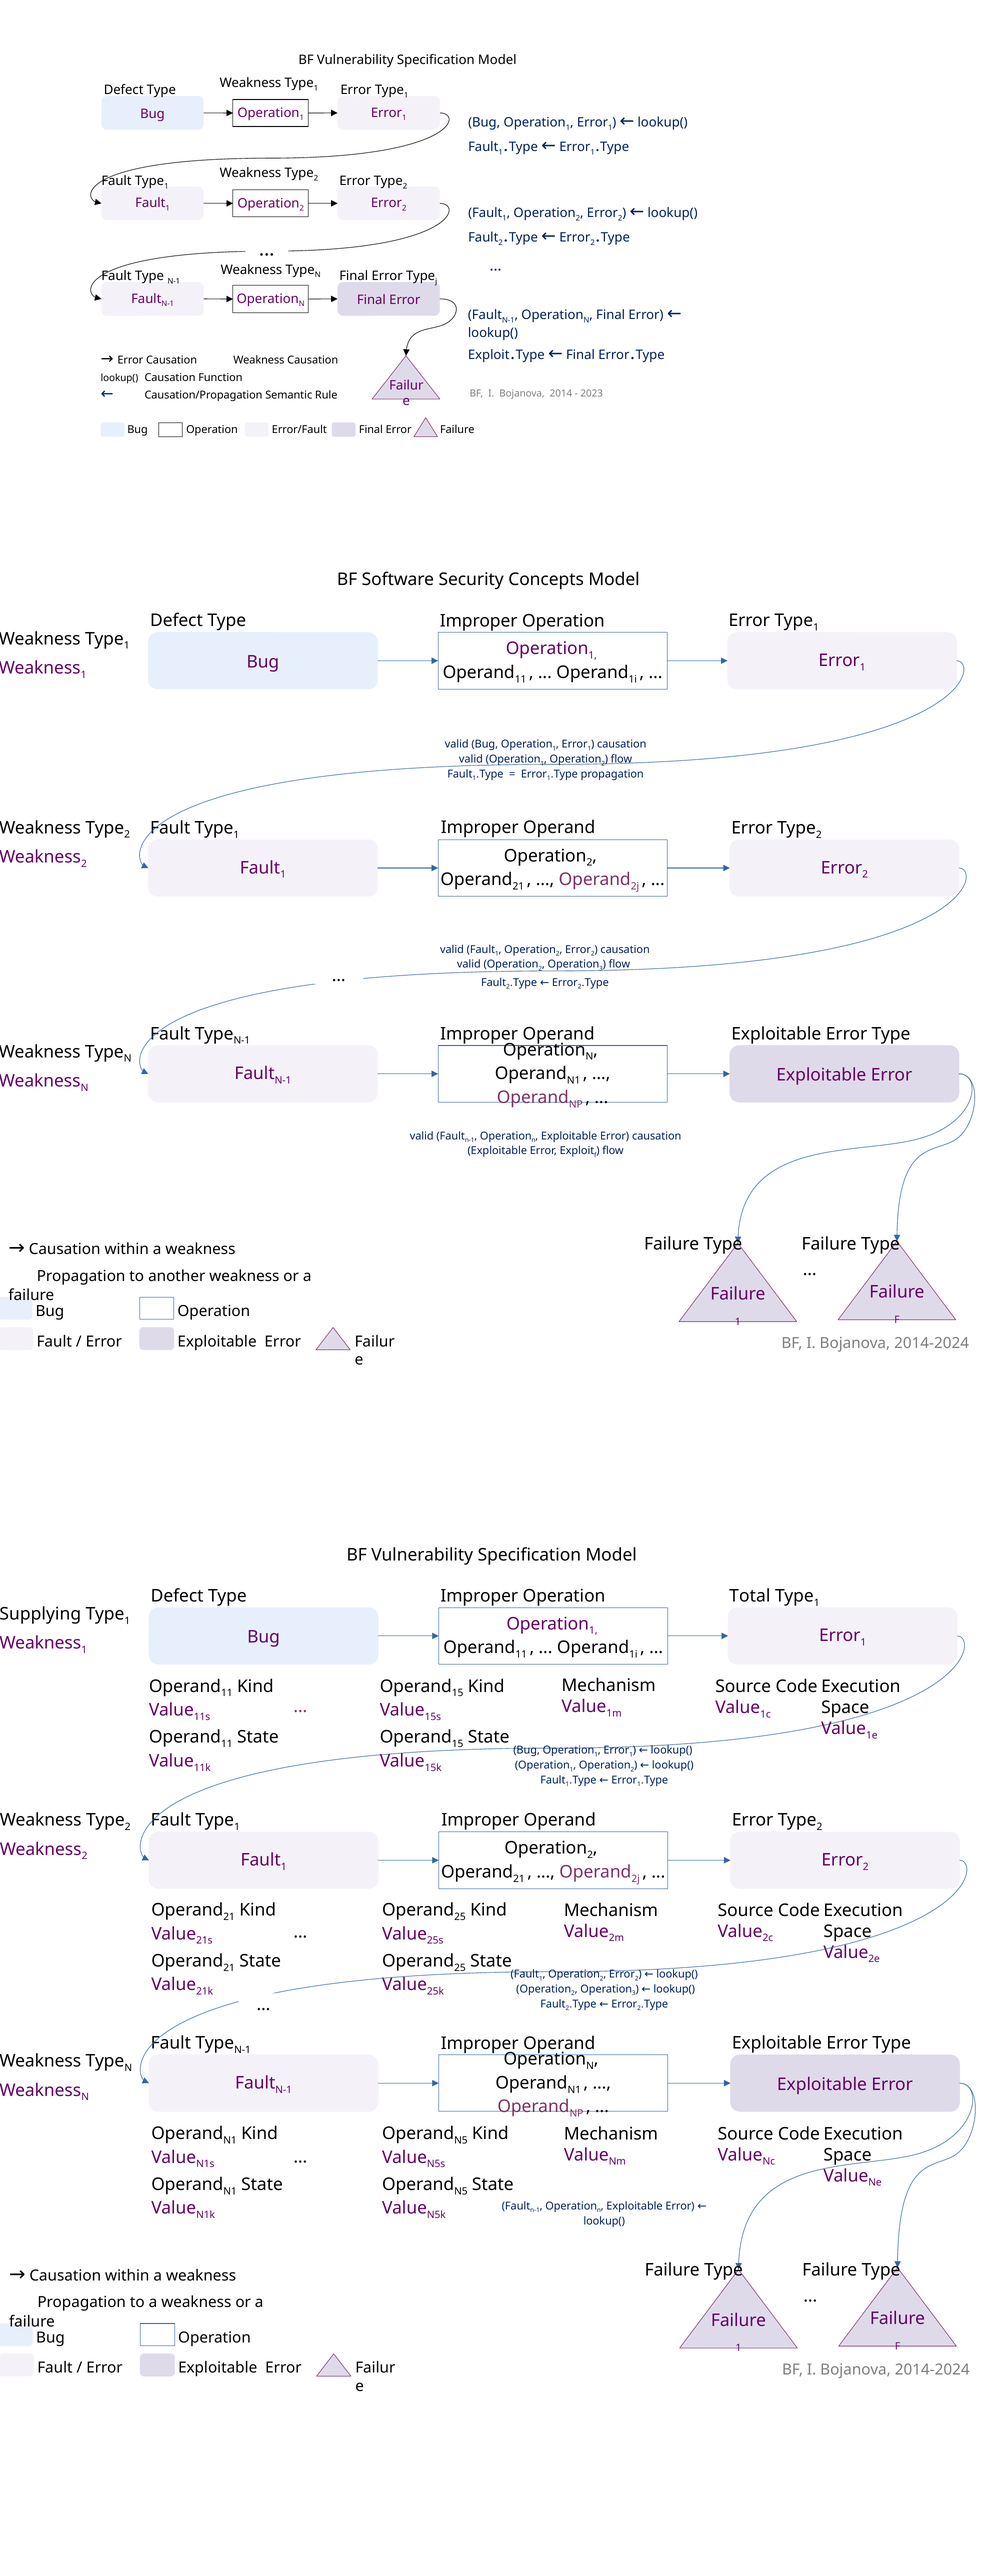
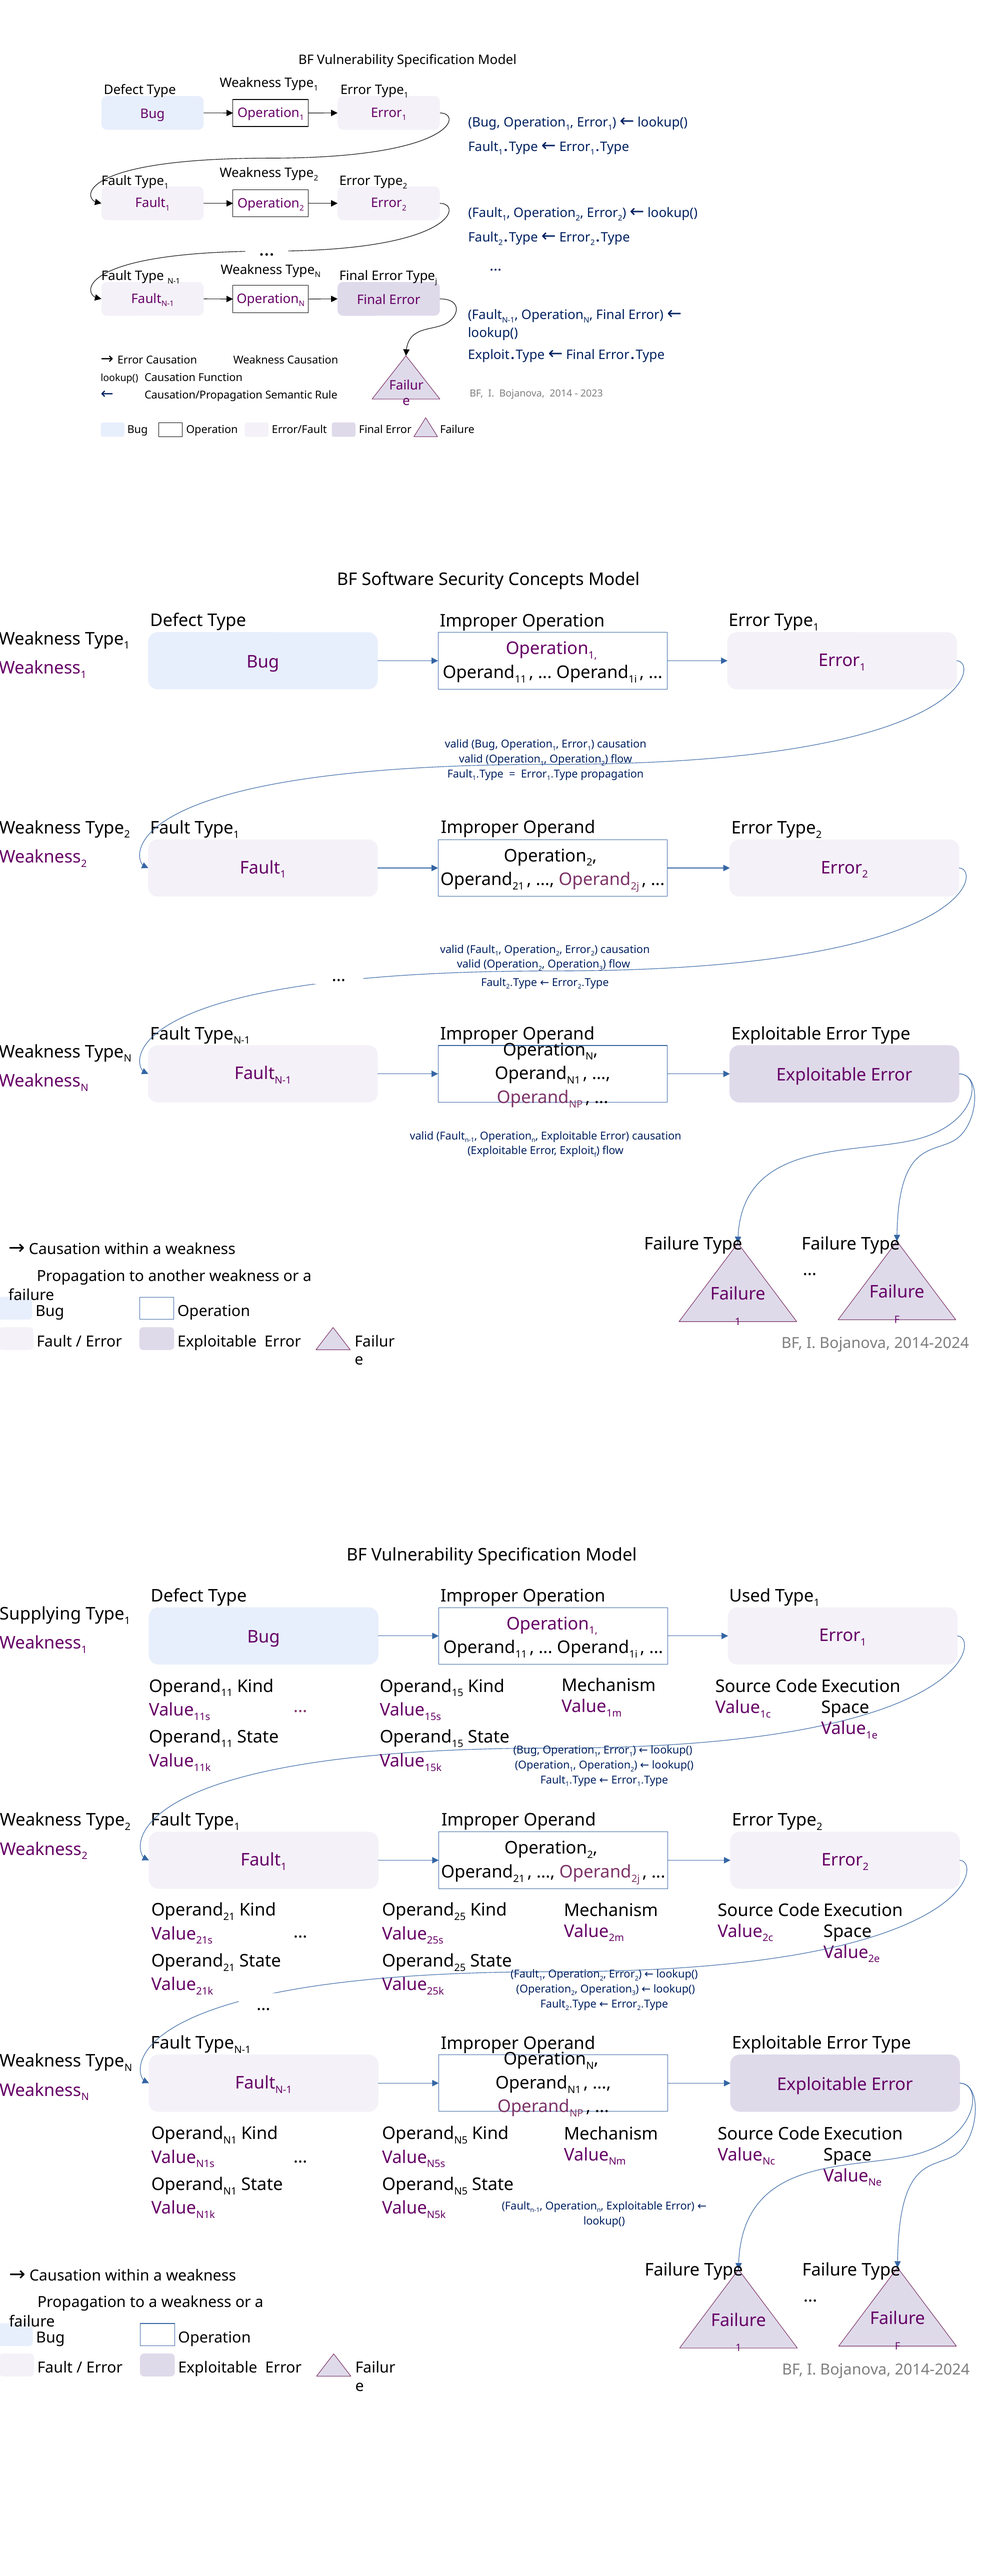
Total: Total -> Used
